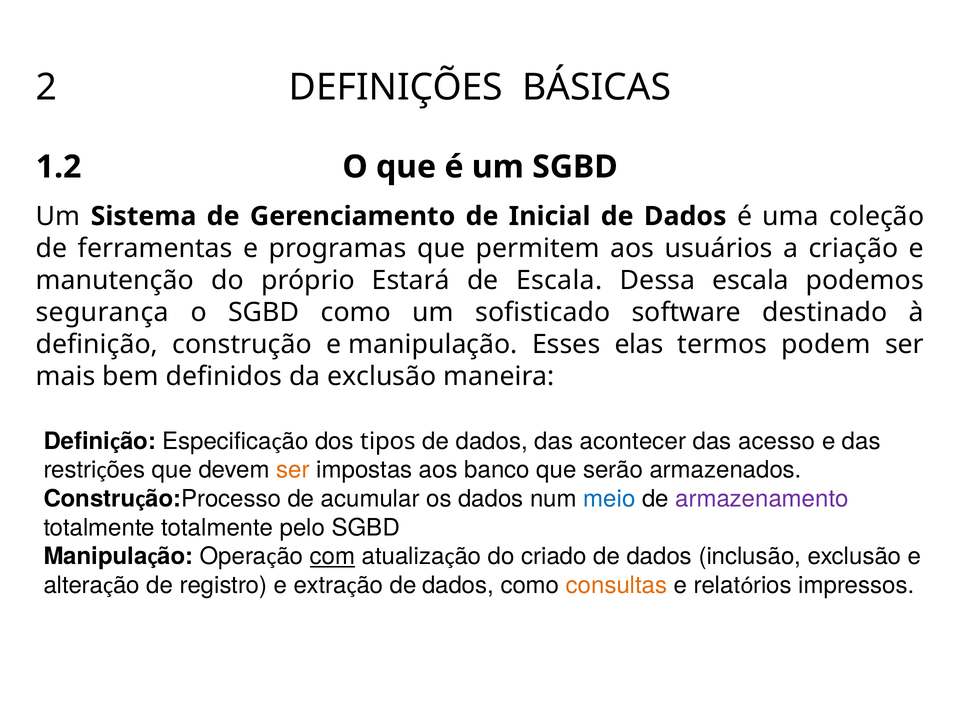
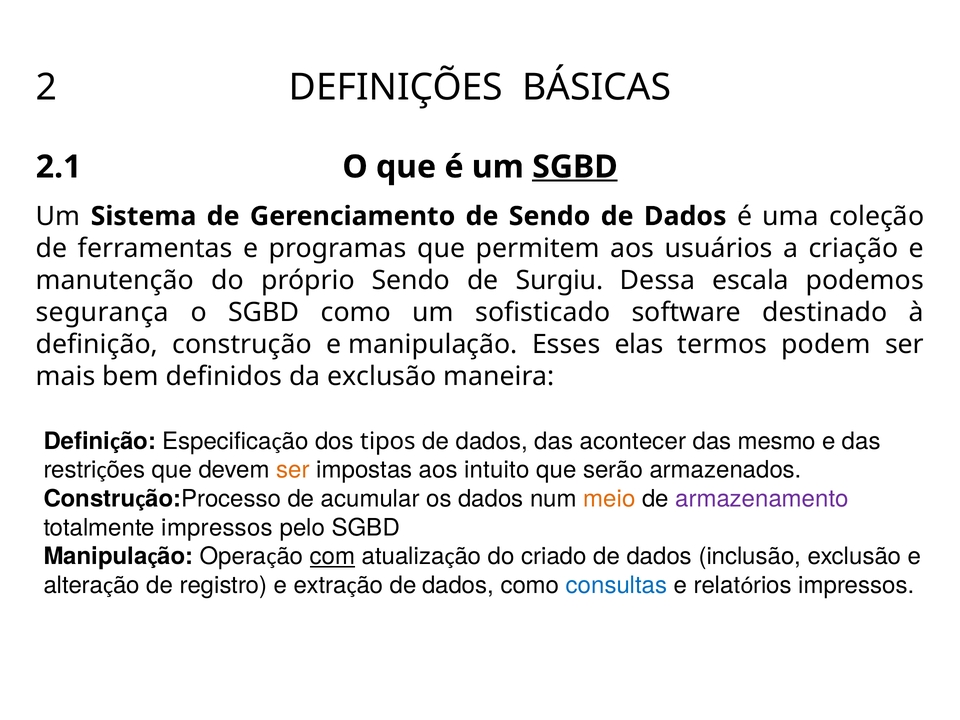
1.2: 1.2 -> 2.1
SGBD at (575, 167) underline: none -> present
de Inicial: Inicial -> Sendo
próprio Estará: Estará -> Sendo
de Escala: Escala -> Surgiu
acesso: acesso -> mesmo
banco: banco -> intuito
meio colour: blue -> orange
totalmente totalmente: totalmente -> impressos
consultas colour: orange -> blue
